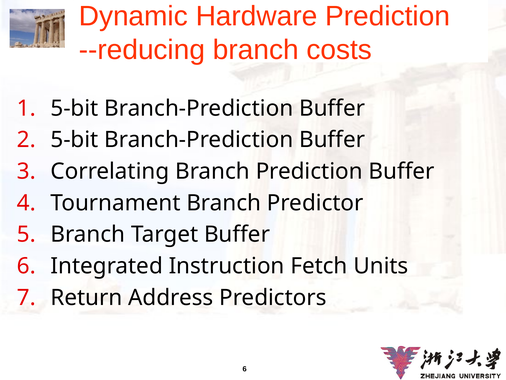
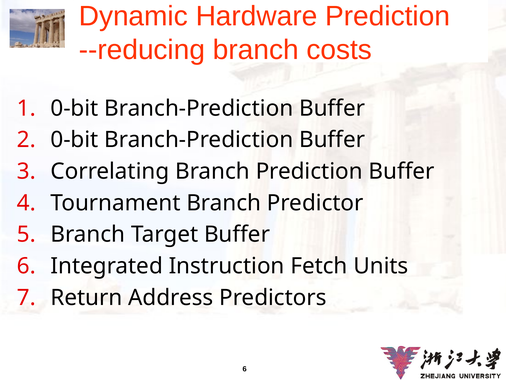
5-bit at (74, 108): 5-bit -> 0-bit
5-bit at (74, 140): 5-bit -> 0-bit
